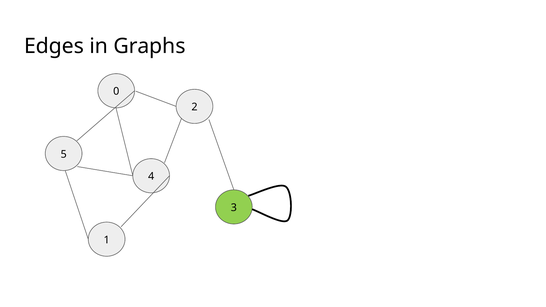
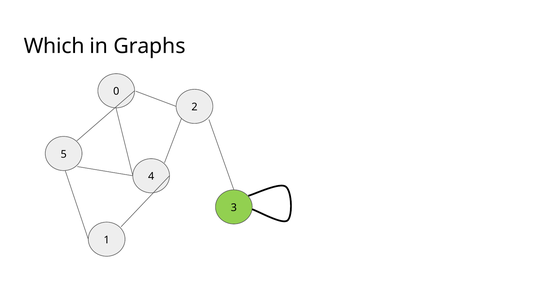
Edges: Edges -> Which
